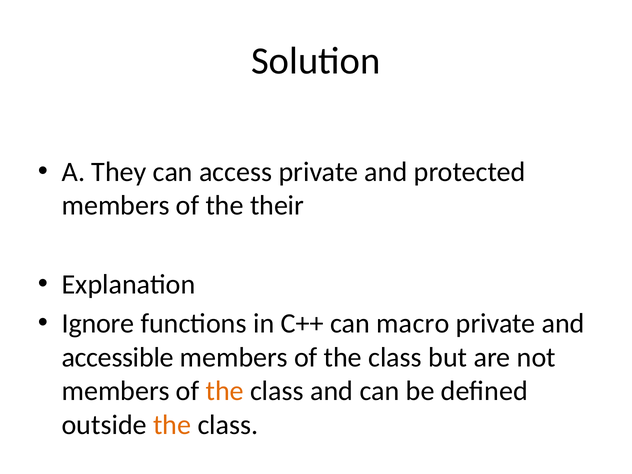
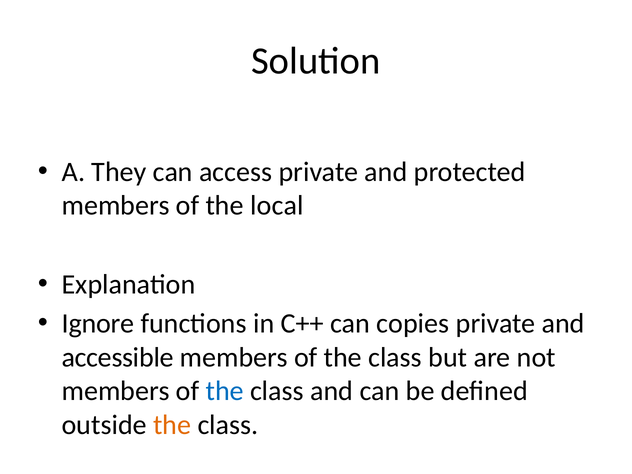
their: their -> local
macro: macro -> copies
the at (225, 391) colour: orange -> blue
